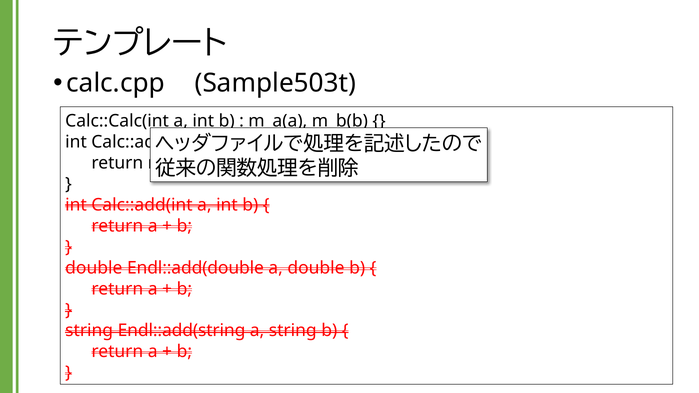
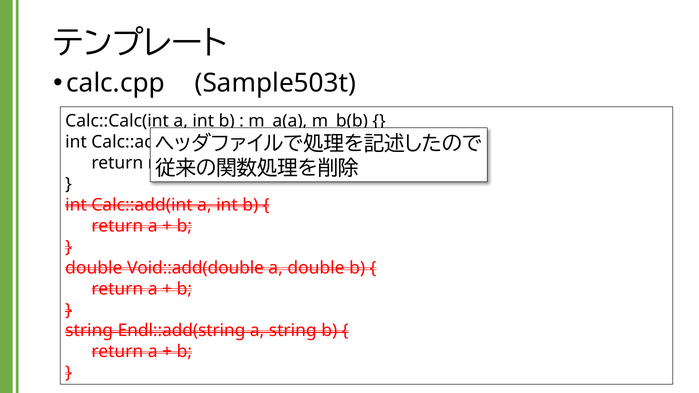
Endl::add(double: Endl::add(double -> Void::add(double
